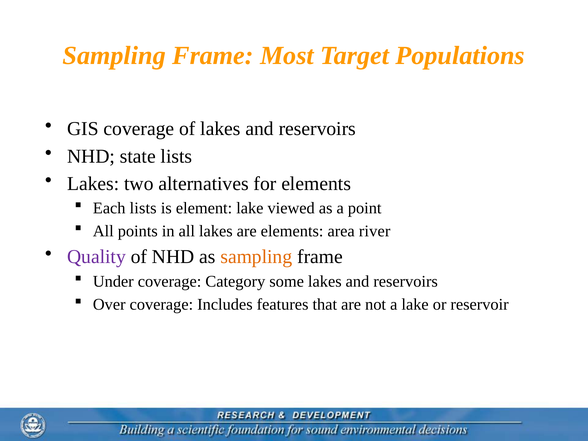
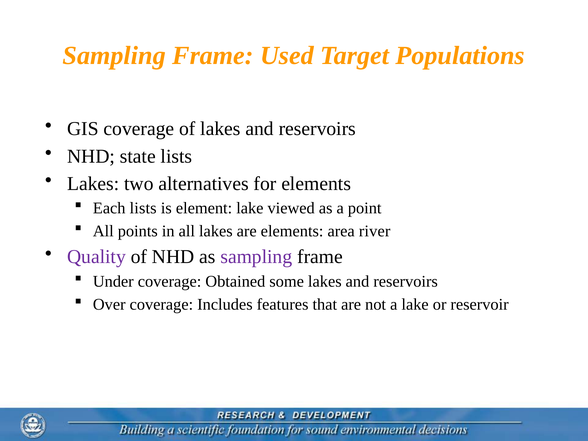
Most: Most -> Used
sampling at (256, 257) colour: orange -> purple
Category: Category -> Obtained
